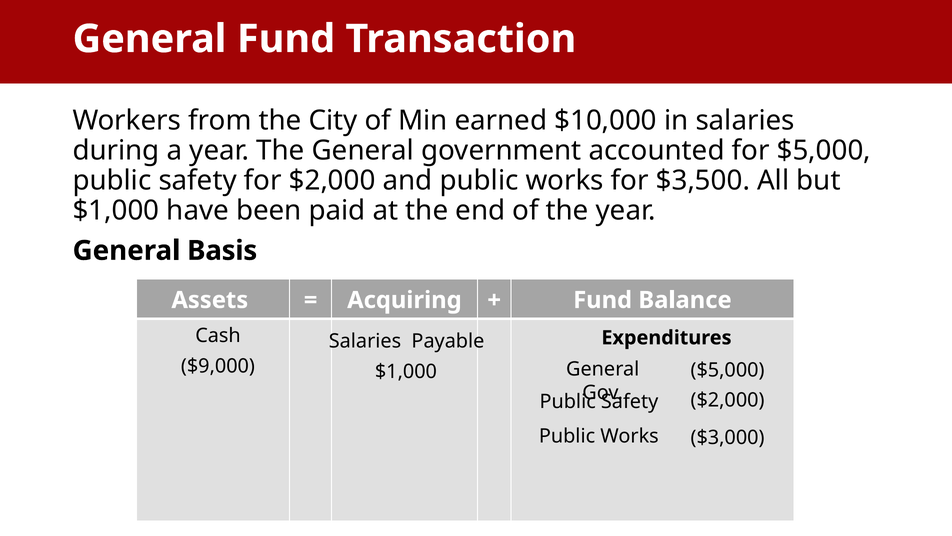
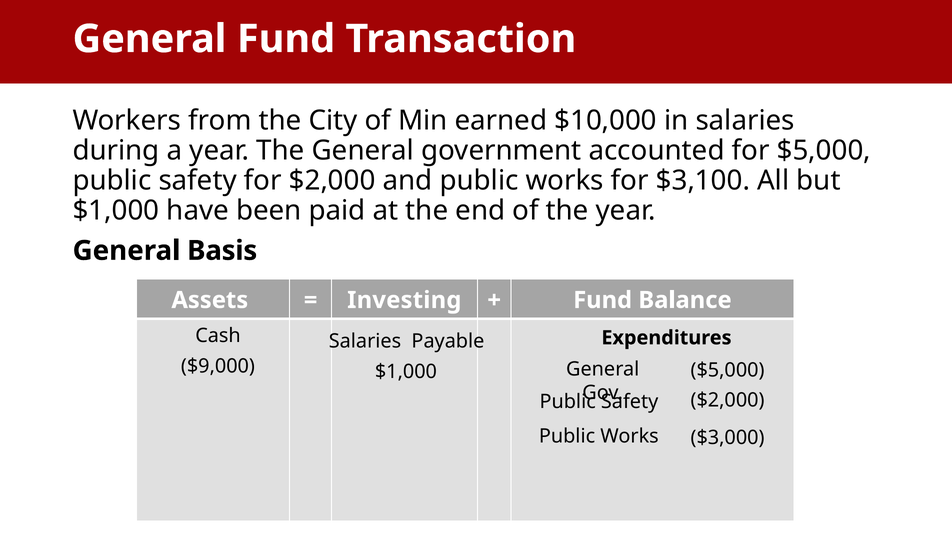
$3,500: $3,500 -> $3,100
Acquiring: Acquiring -> Investing
